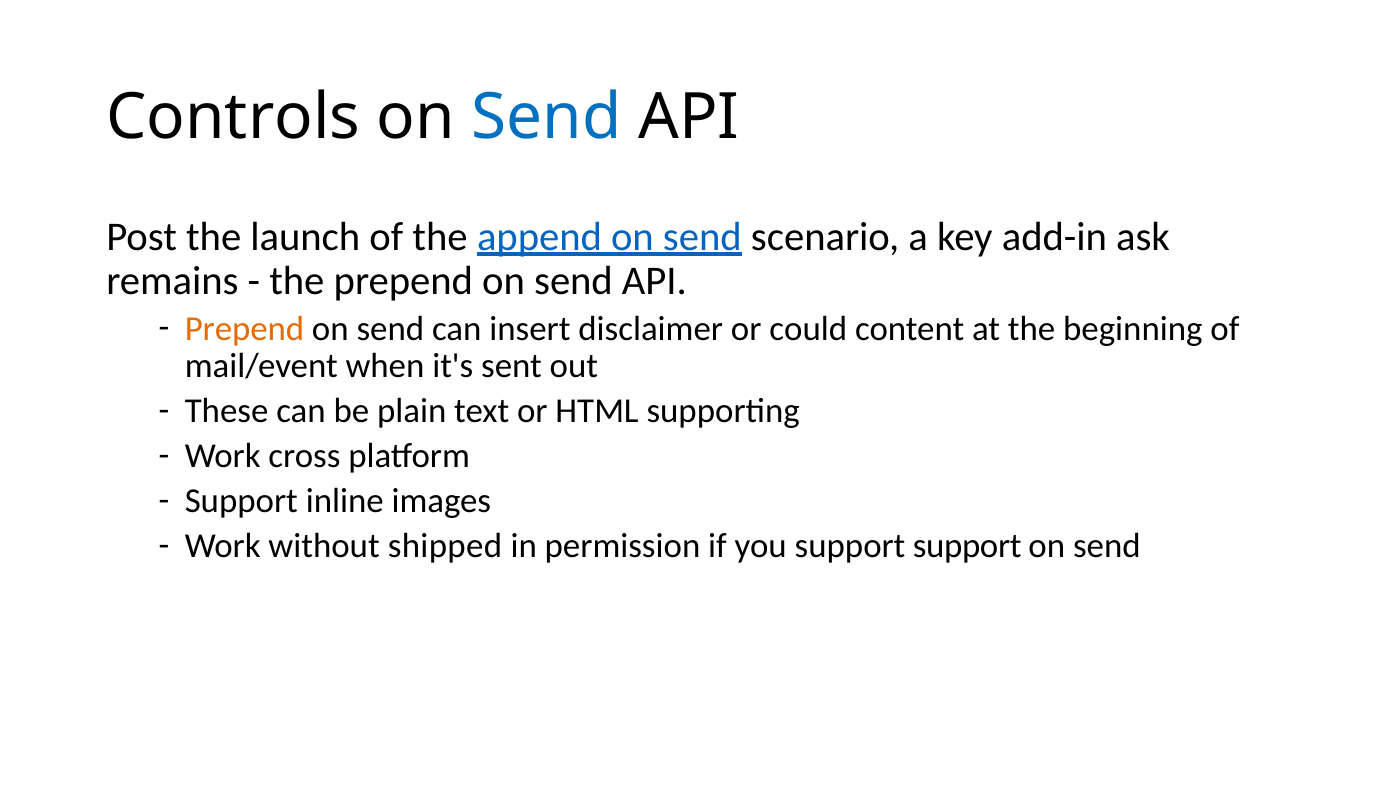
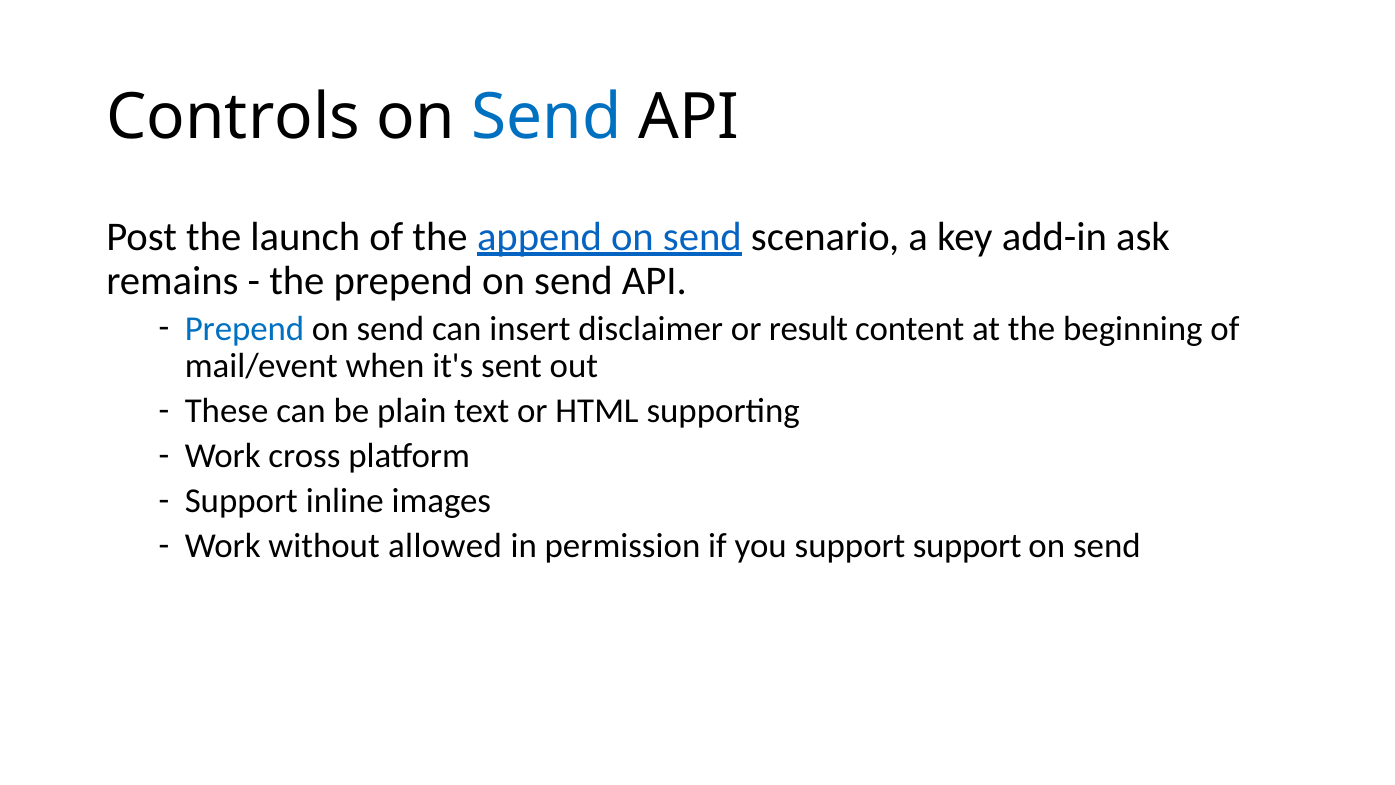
Prepend at (244, 329) colour: orange -> blue
could: could -> result
shipped: shipped -> allowed
